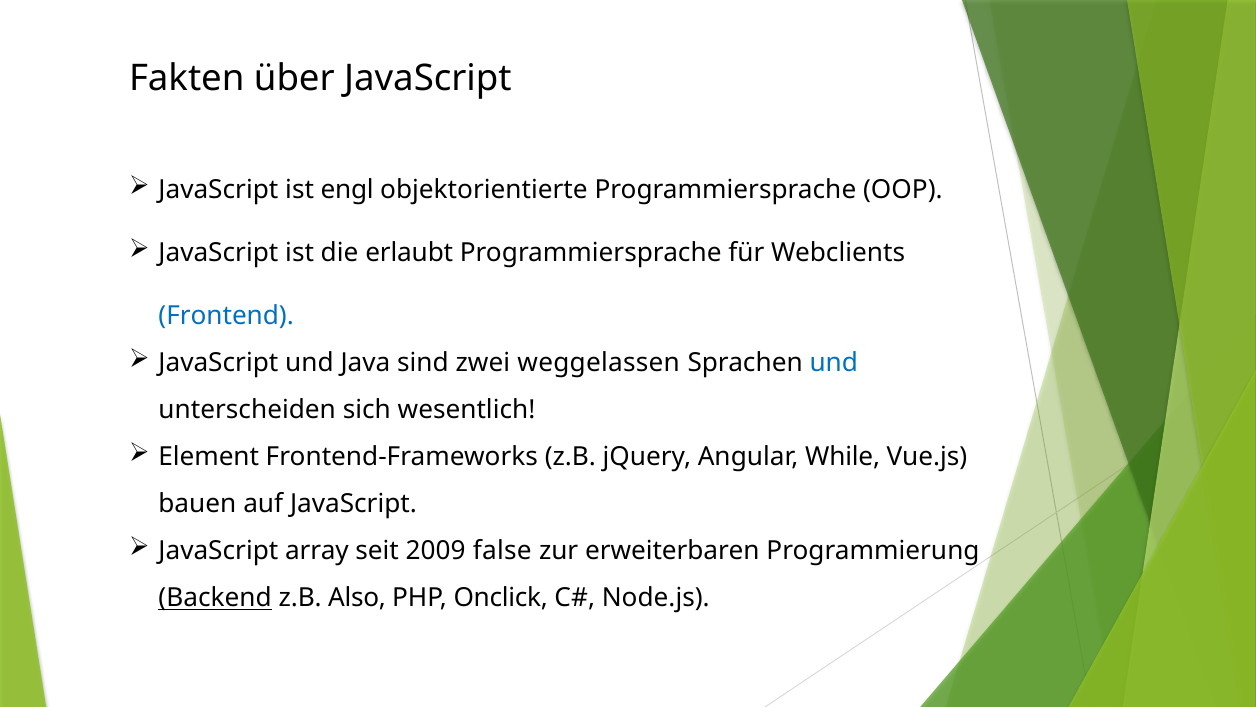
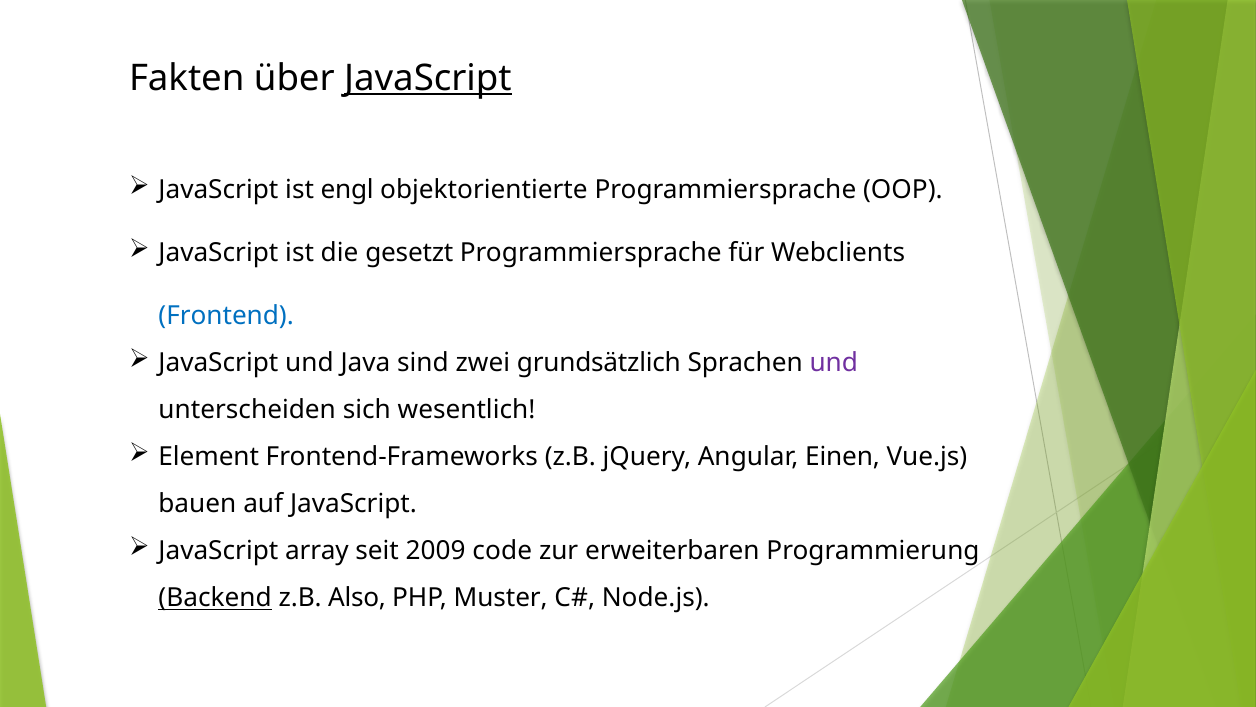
JavaScript at (428, 78) underline: none -> present
erlaubt: erlaubt -> gesetzt
weggelassen: weggelassen -> grundsätzlich
und at (834, 362) colour: blue -> purple
While: While -> Einen
false: false -> code
Onclick: Onclick -> Muster
